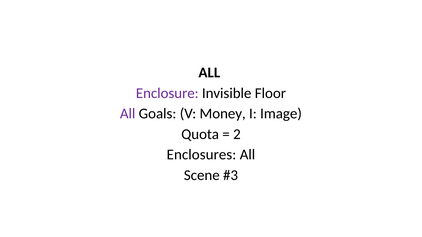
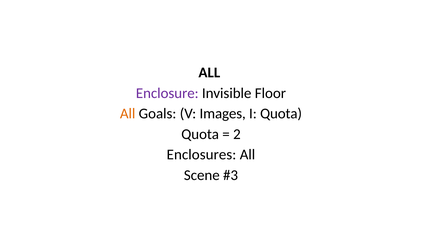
All at (128, 114) colour: purple -> orange
Money: Money -> Images
I Image: Image -> Quota
